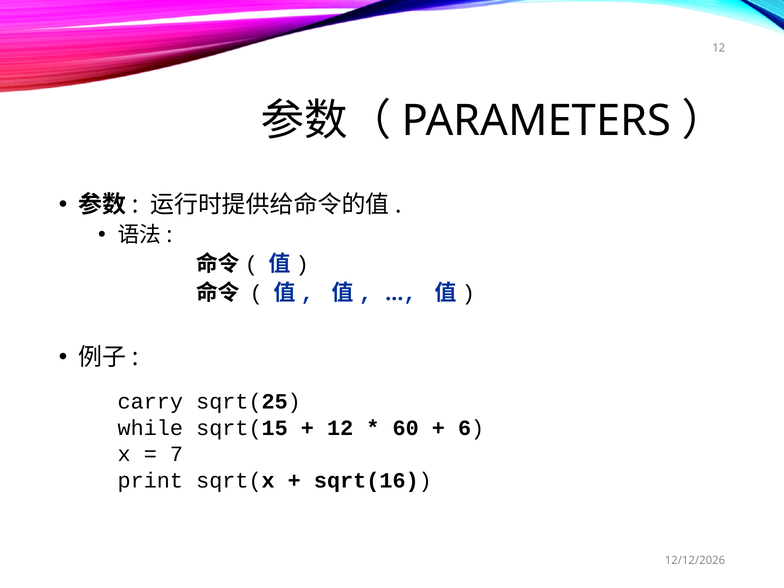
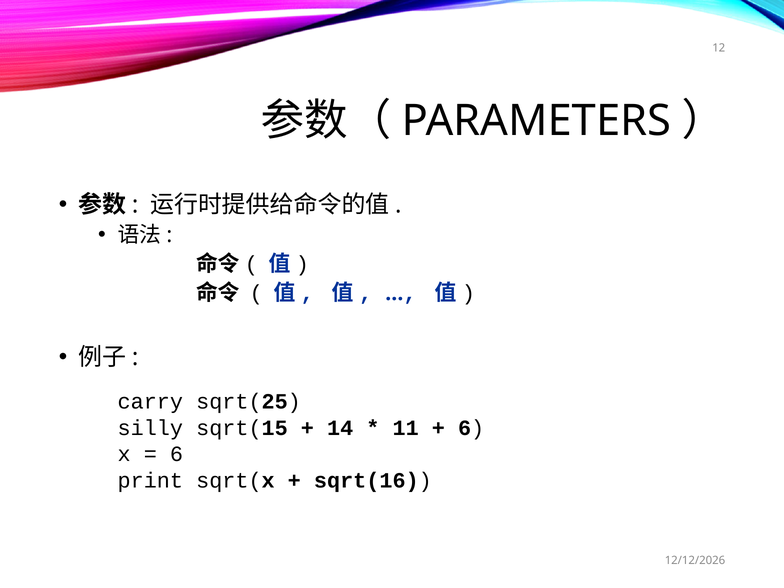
while: while -> silly
12 at (340, 428): 12 -> 14
60: 60 -> 11
7 at (176, 454): 7 -> 6
